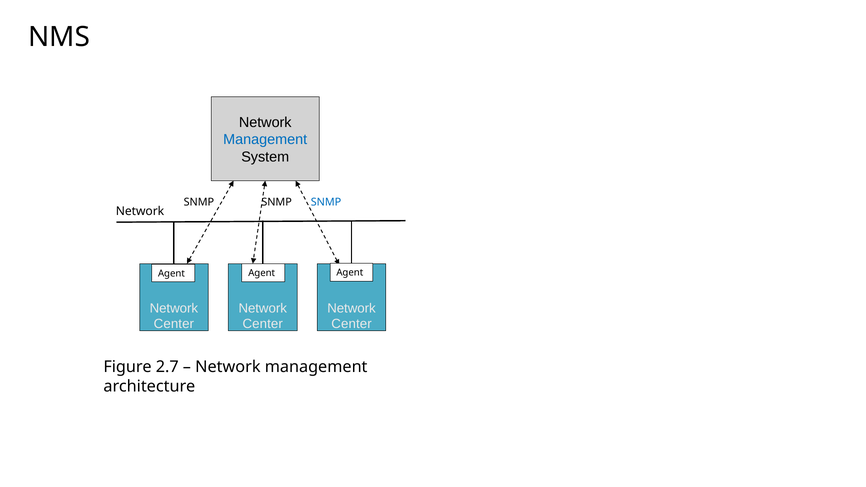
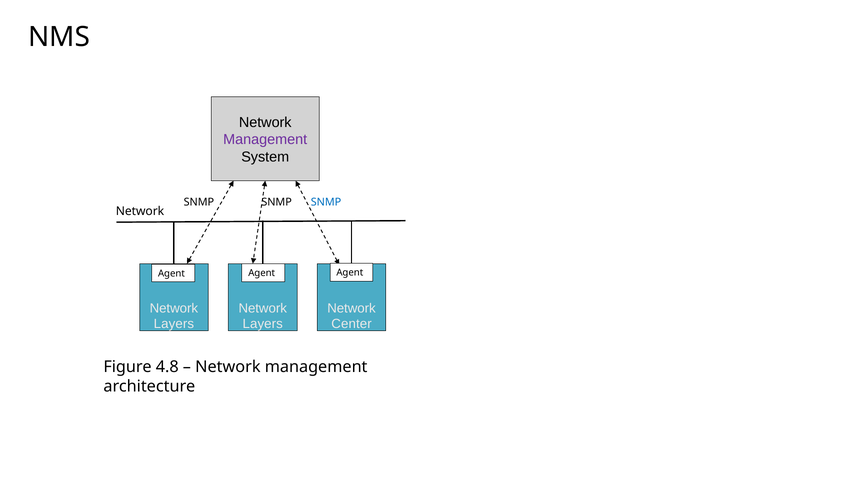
Management at (265, 140) colour: blue -> purple
Center at (174, 324): Center -> Layers
Center at (263, 324): Center -> Layers
2.7: 2.7 -> 4.8
